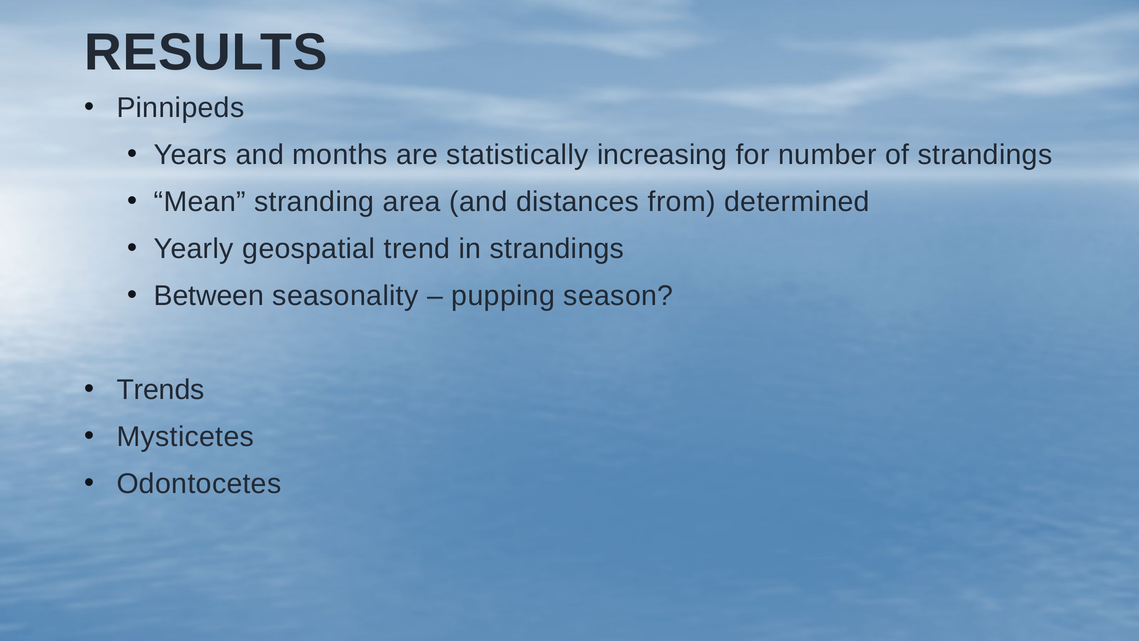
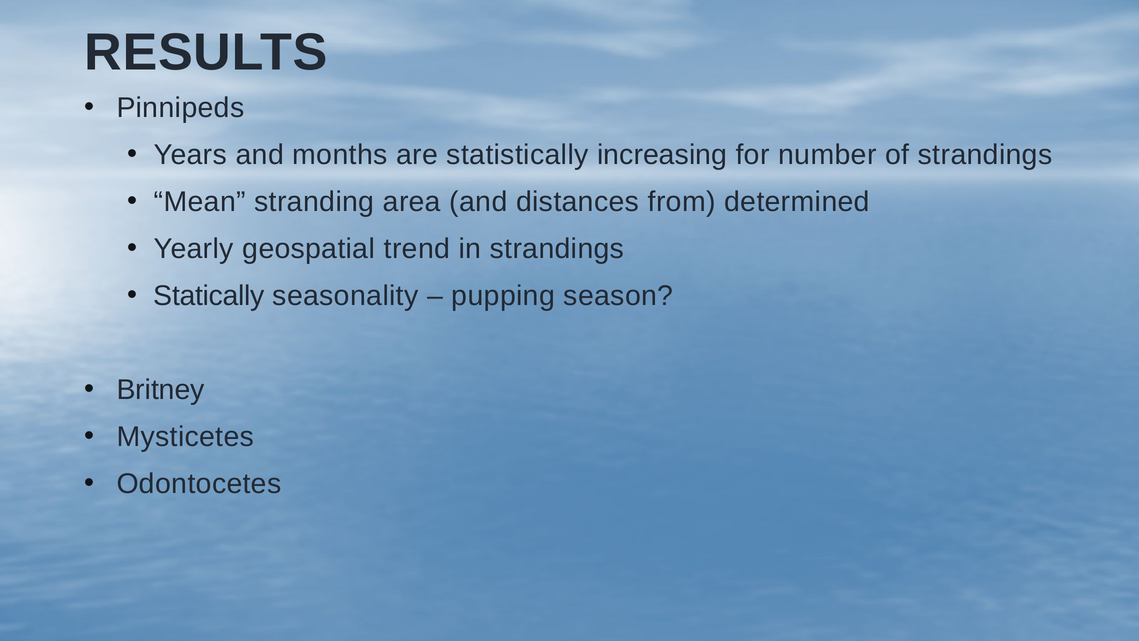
Between: Between -> Statically
Trends: Trends -> Britney
